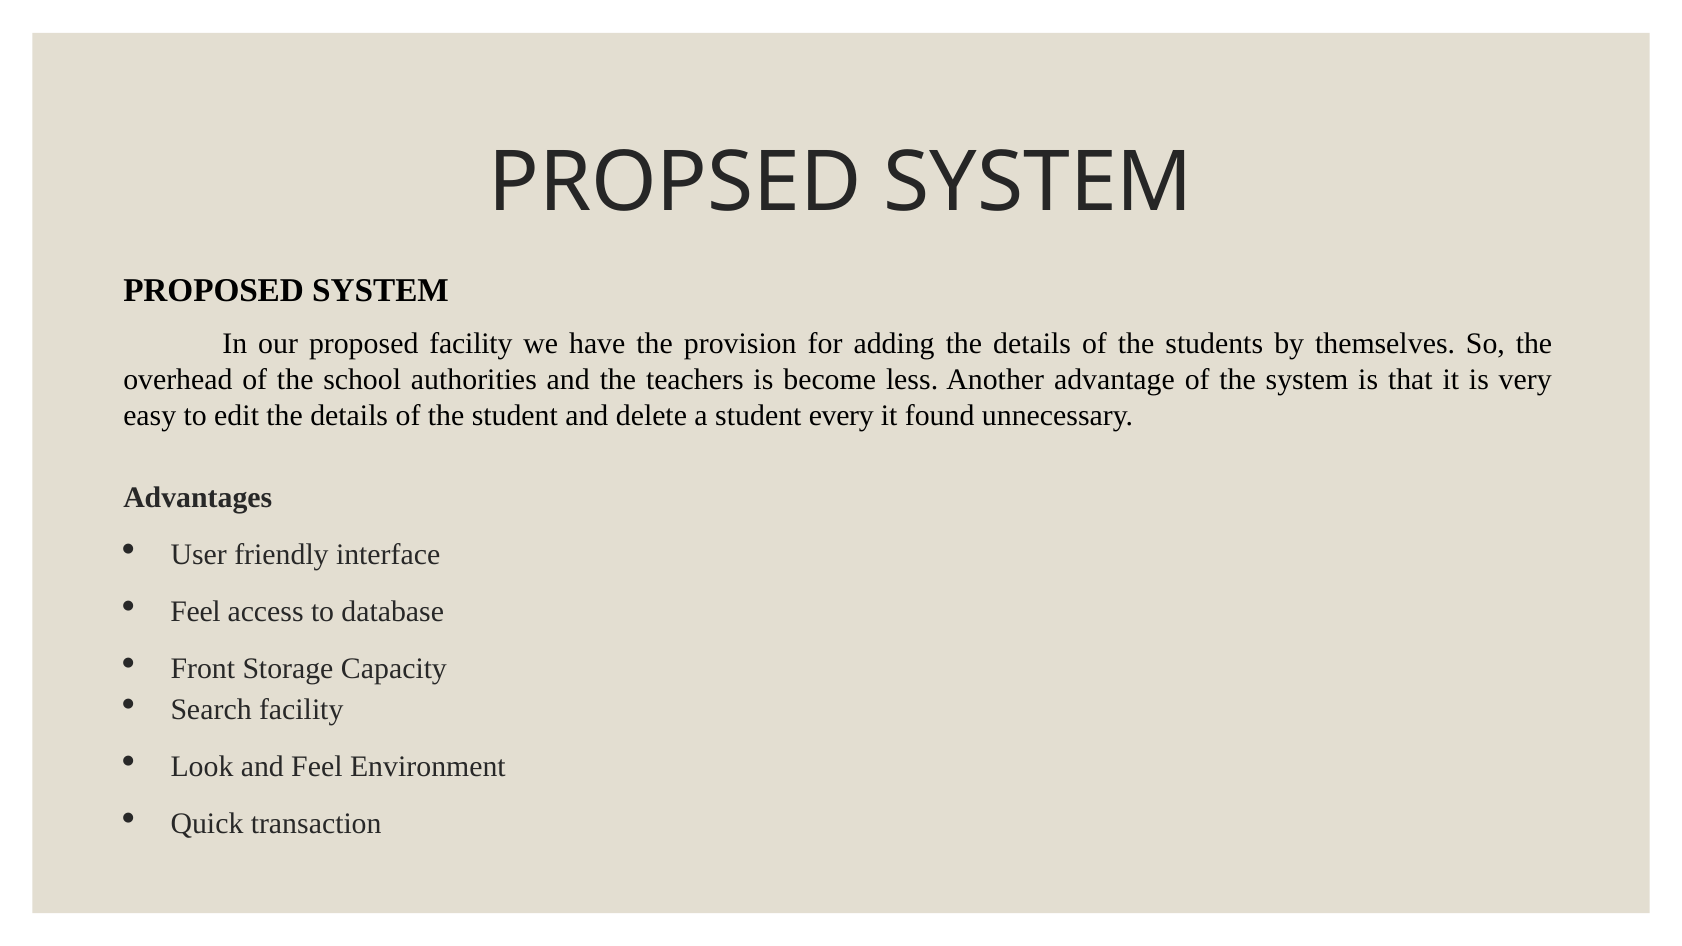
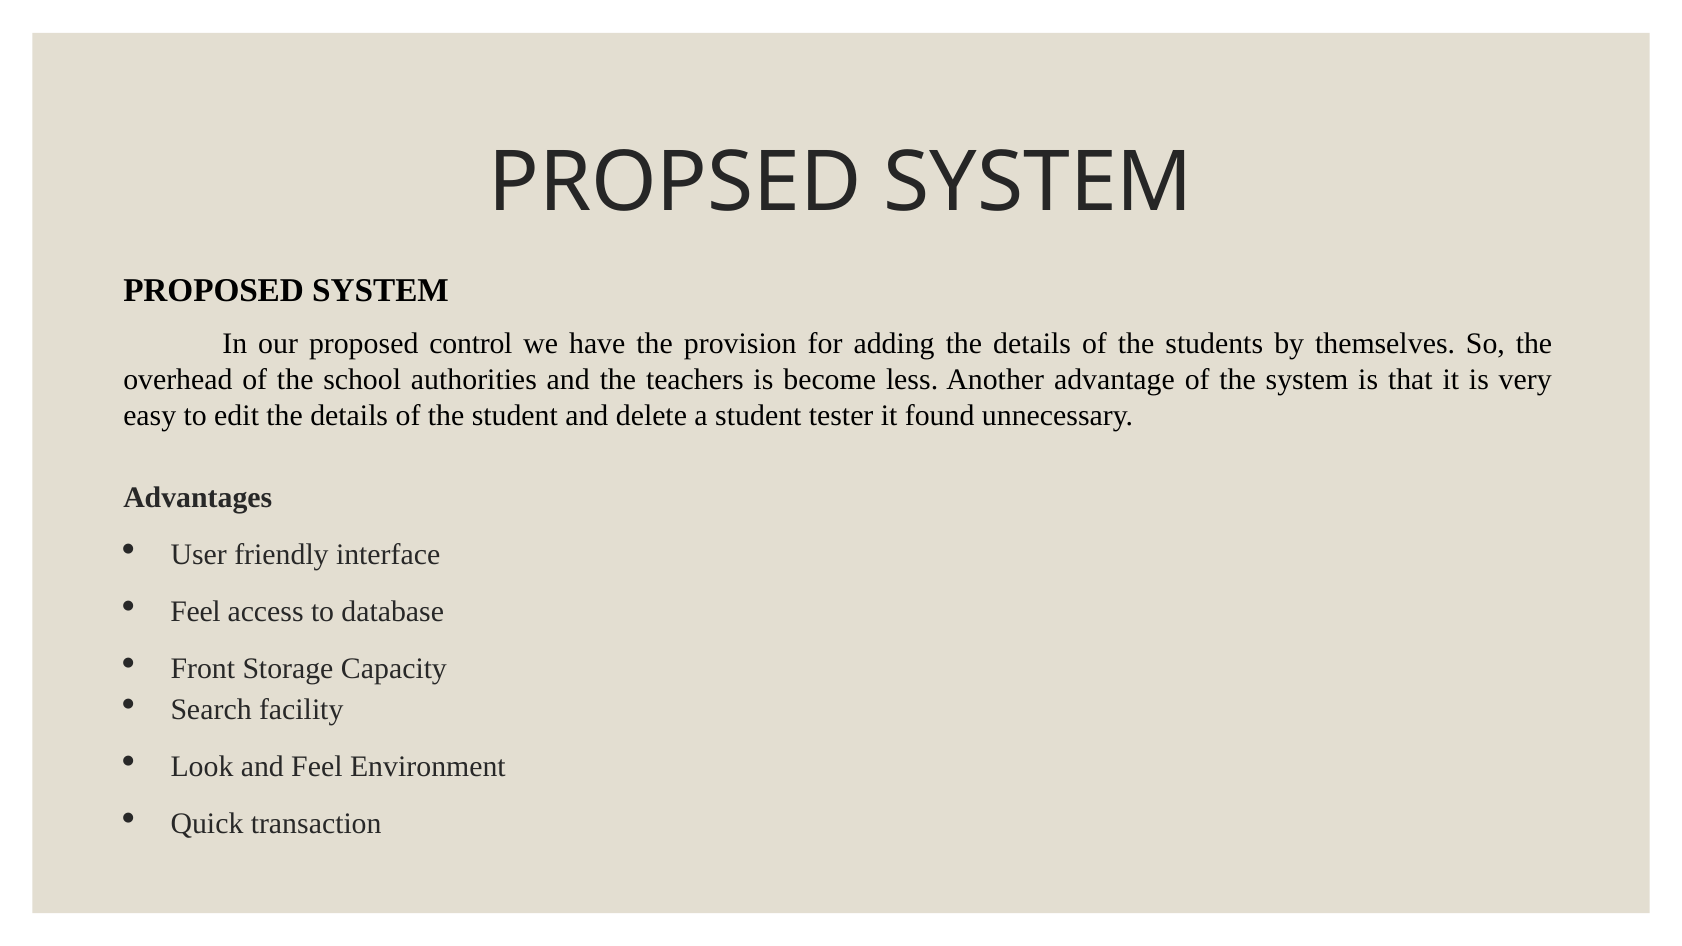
proposed facility: facility -> control
every: every -> tester
